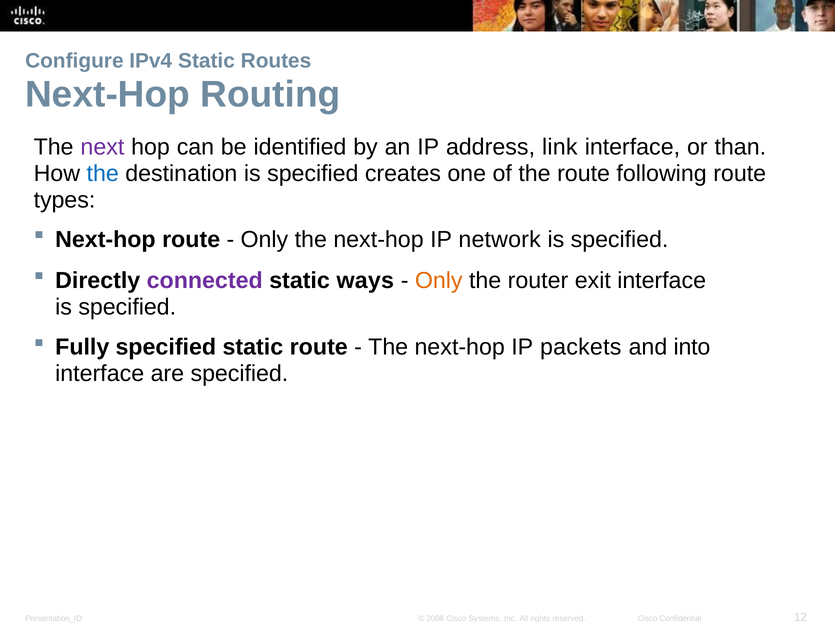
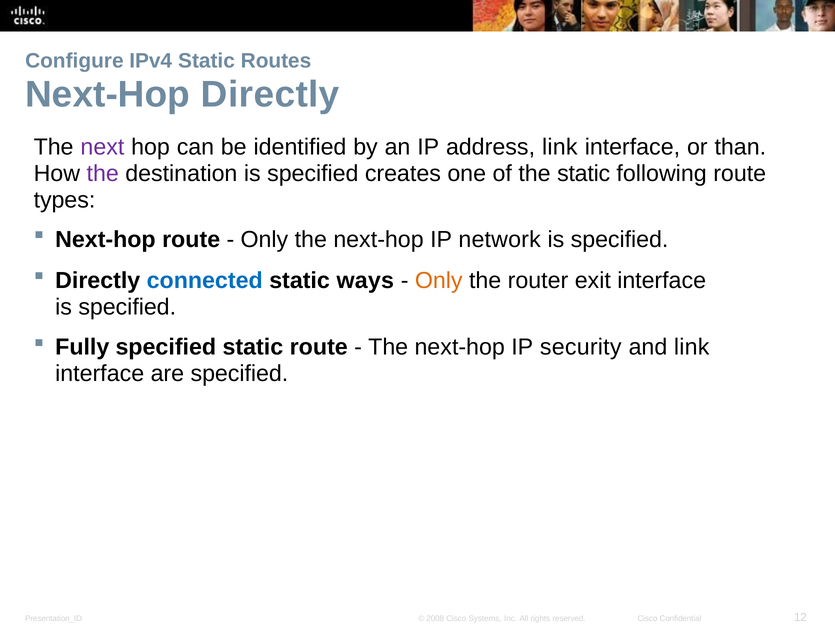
Next-Hop Routing: Routing -> Directly
the at (103, 174) colour: blue -> purple
the route: route -> static
connected colour: purple -> blue
packets: packets -> security
and into: into -> link
